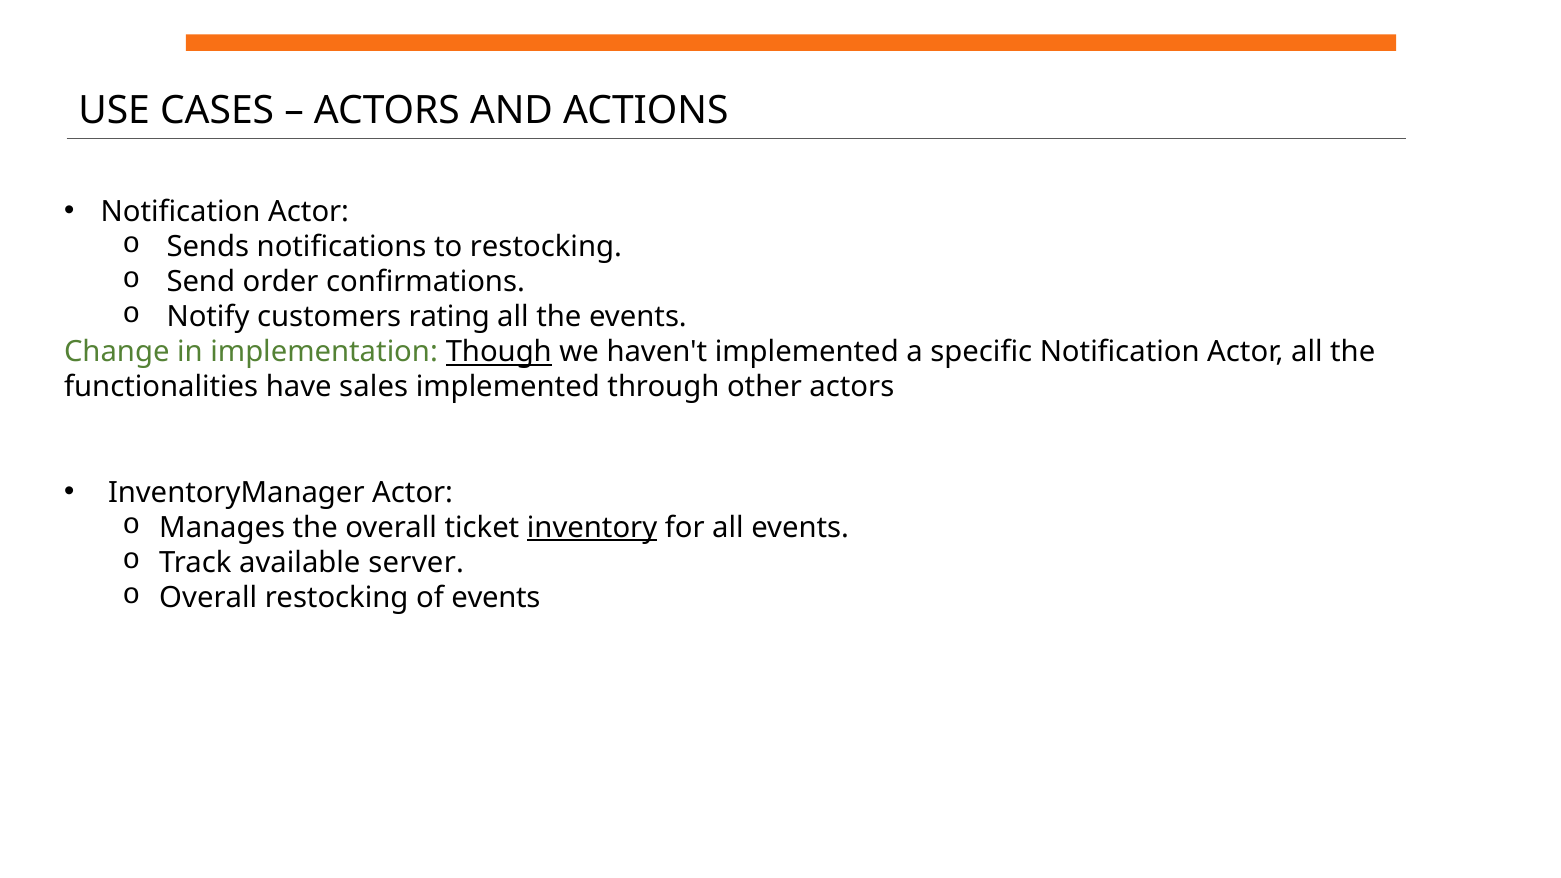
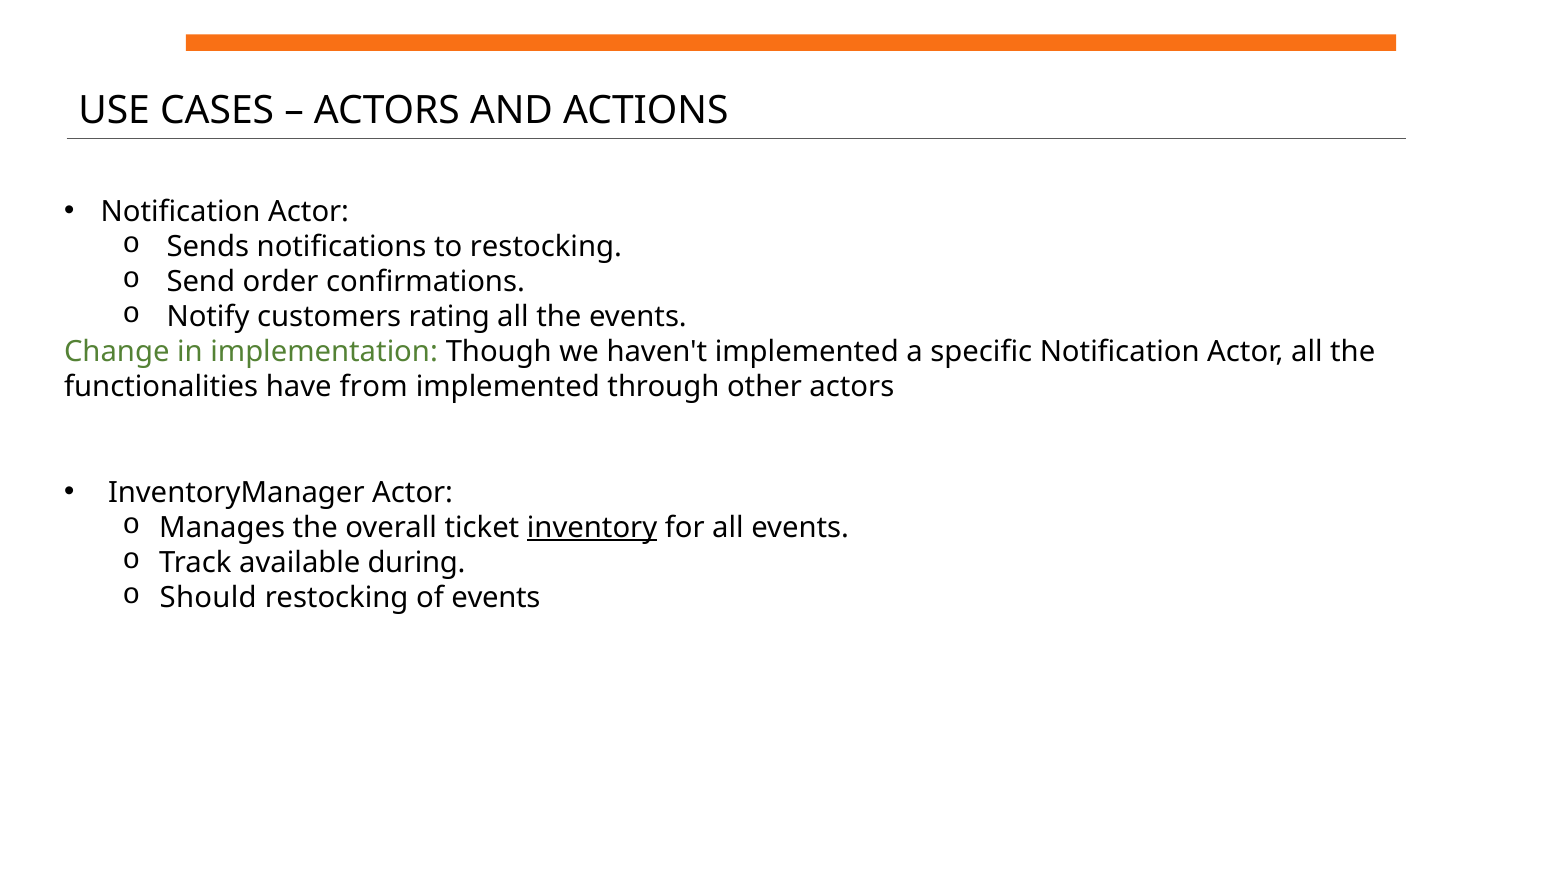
Though underline: present -> none
sales: sales -> from
server: server -> during
Overall at (208, 598): Overall -> Should
